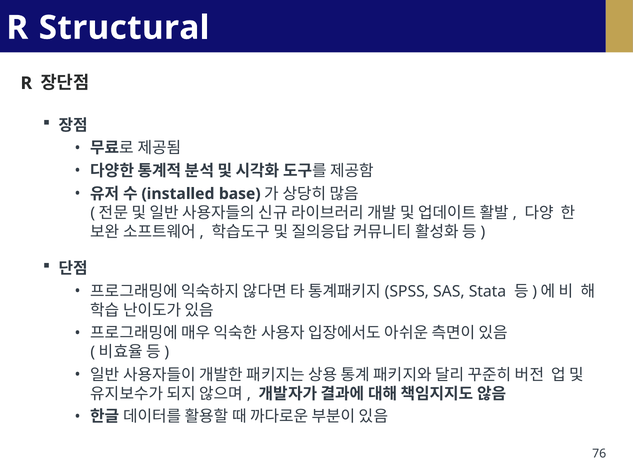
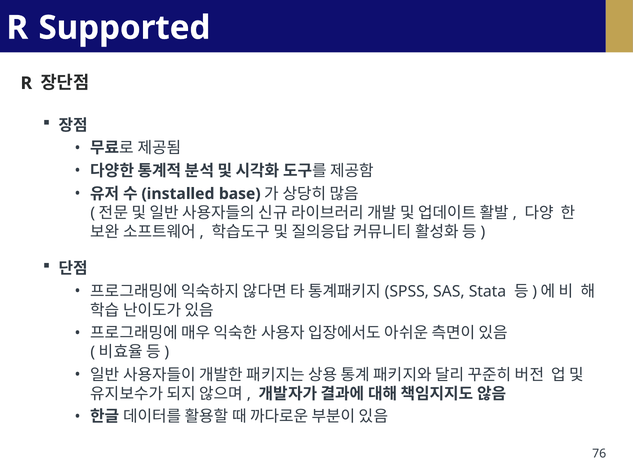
Structural: Structural -> Supported
